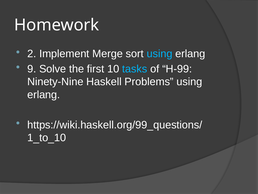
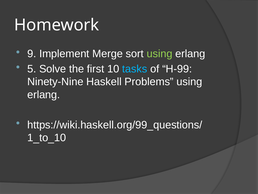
2: 2 -> 9
using at (160, 54) colour: light blue -> light green
9: 9 -> 5
